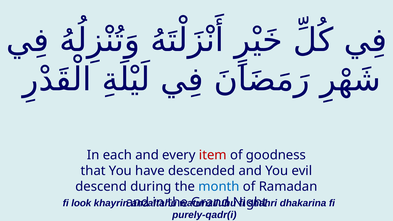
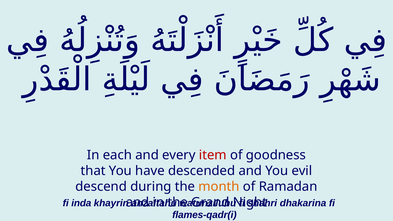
month colour: blue -> orange
look: look -> inda
purely-qadr(i: purely-qadr(i -> flames-qadr(i
